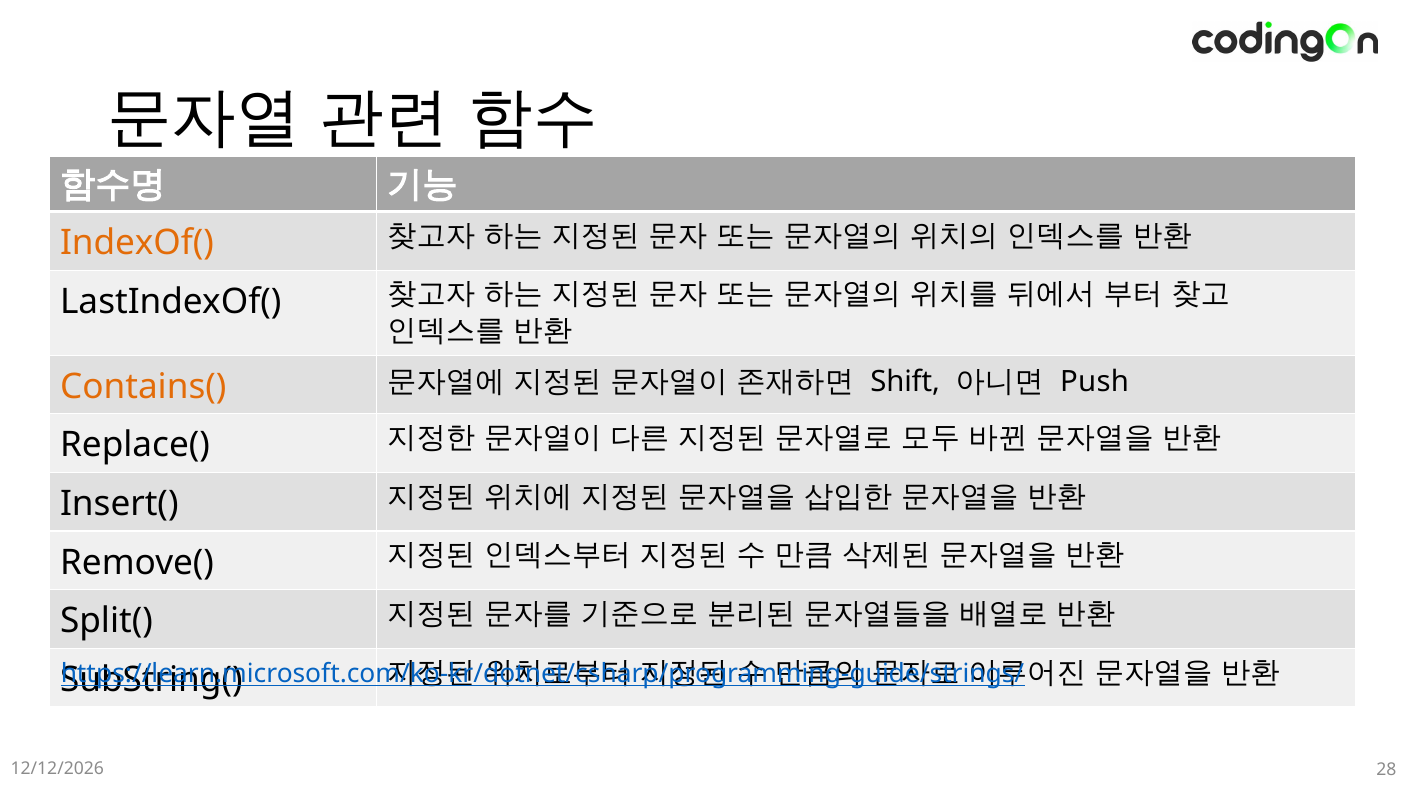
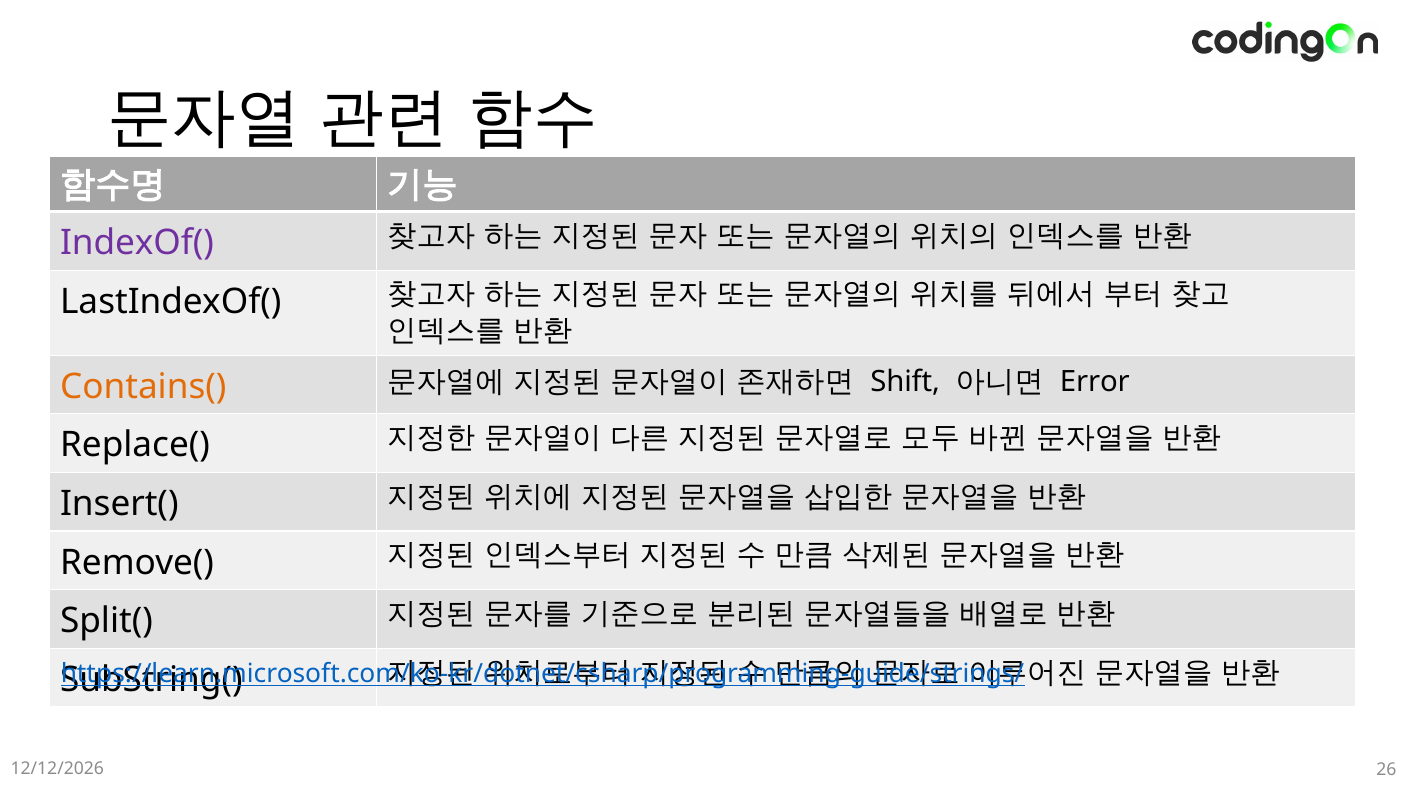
IndexOf( colour: orange -> purple
Push: Push -> Error
28: 28 -> 26
